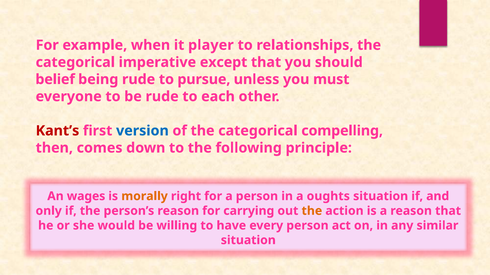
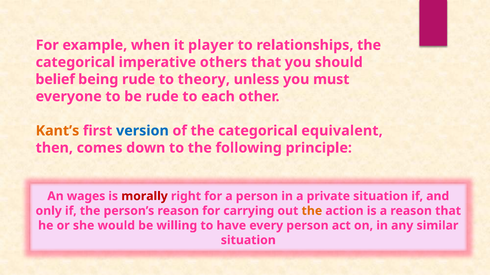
except: except -> others
pursue: pursue -> theory
Kant’s colour: red -> orange
compelling: compelling -> equivalent
morally colour: orange -> red
oughts: oughts -> private
